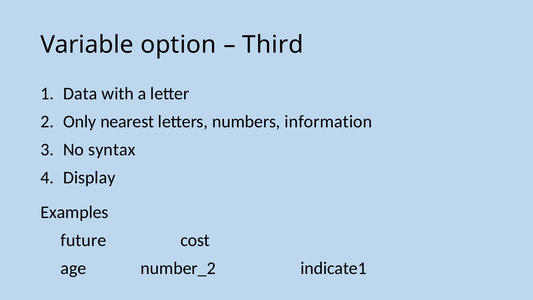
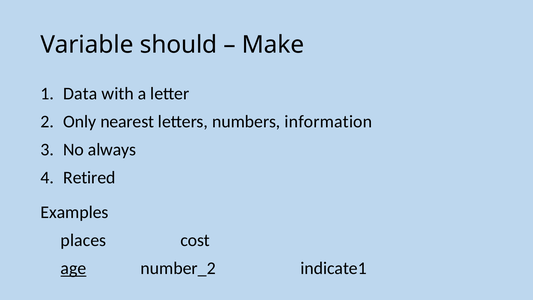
option: option -> should
Third: Third -> Make
syntax: syntax -> always
Display: Display -> Retired
future: future -> places
age underline: none -> present
